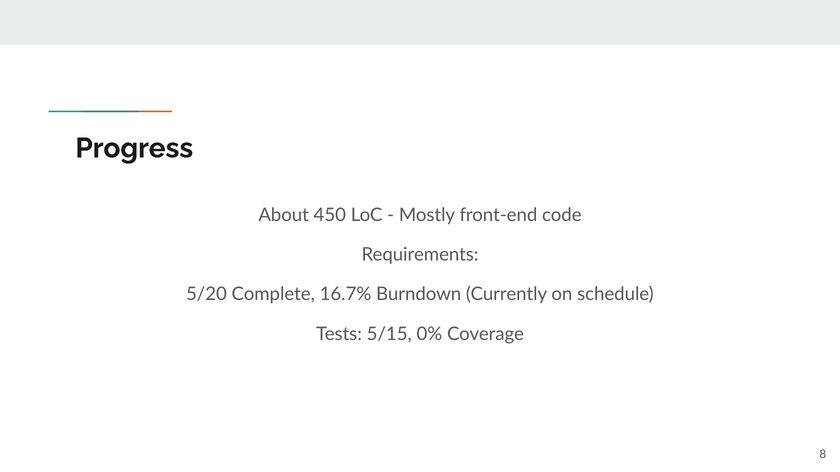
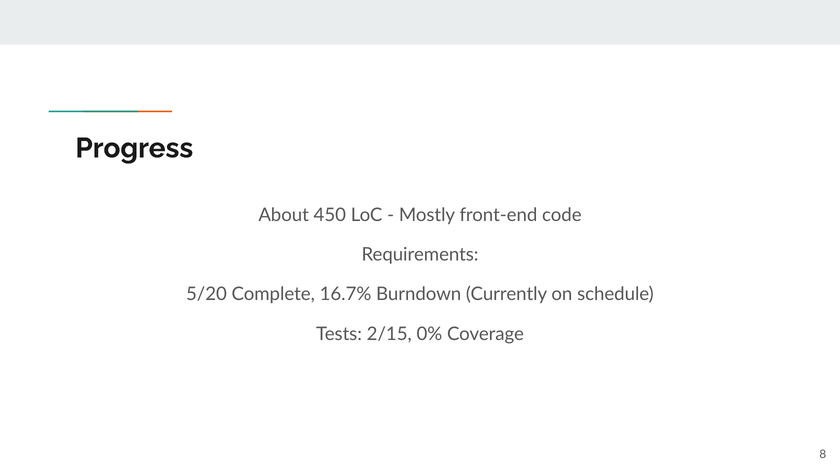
5/15: 5/15 -> 2/15
